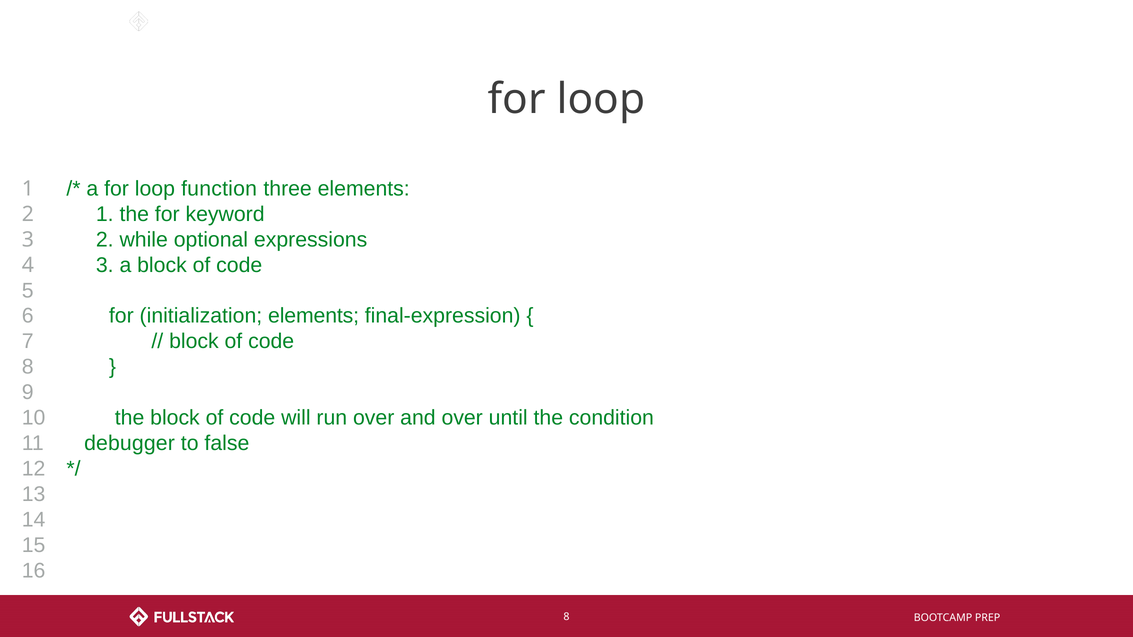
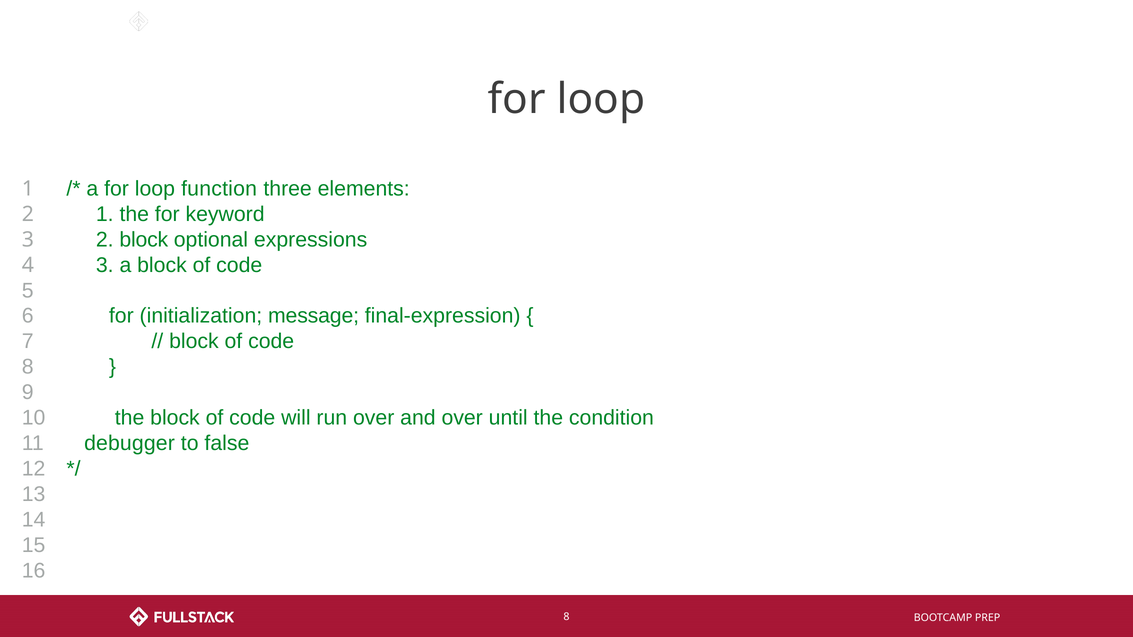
2 while: while -> block
initialization elements: elements -> message
